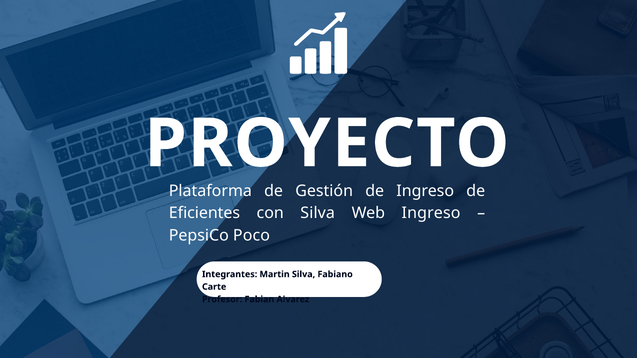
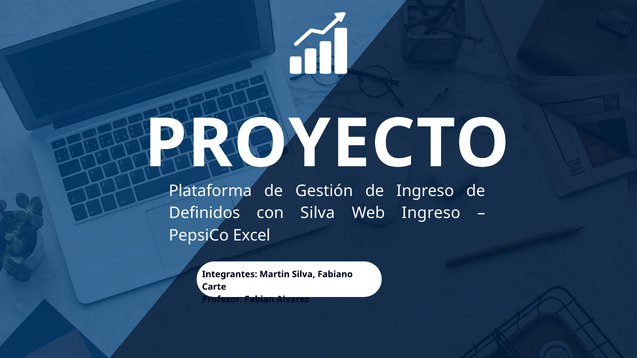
Eficientes: Eficientes -> Definidos
Poco: Poco -> Excel
